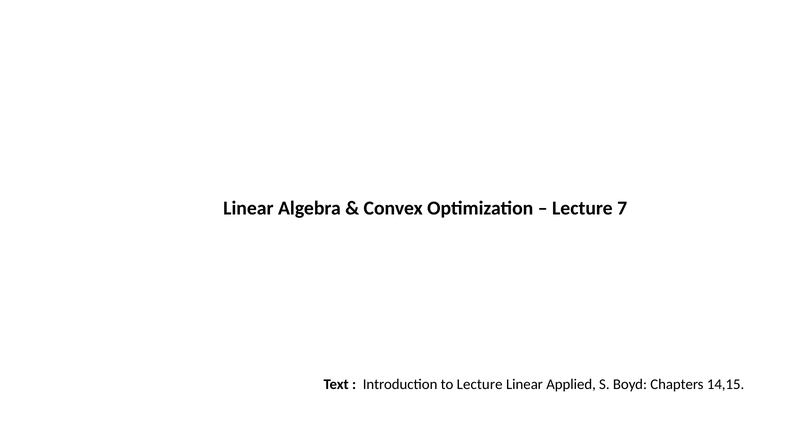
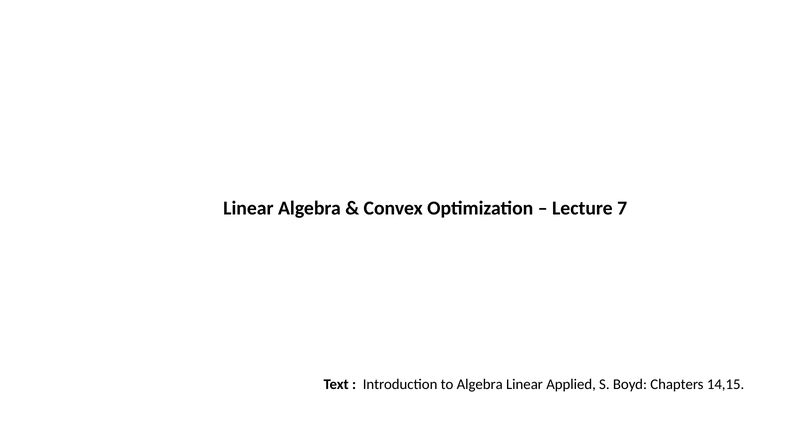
to Lecture: Lecture -> Algebra
